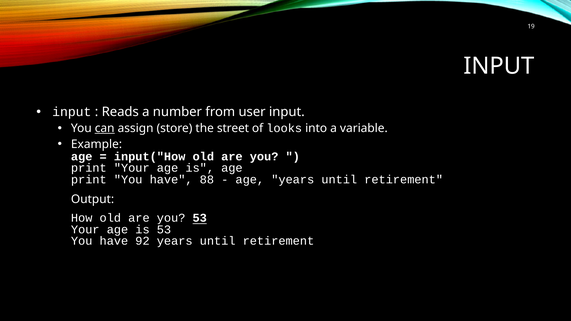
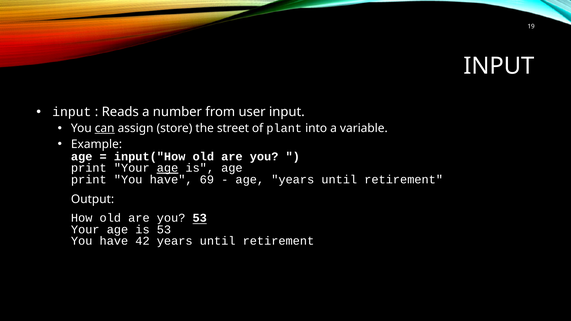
looks: looks -> plant
age at (168, 168) underline: none -> present
88: 88 -> 69
92: 92 -> 42
